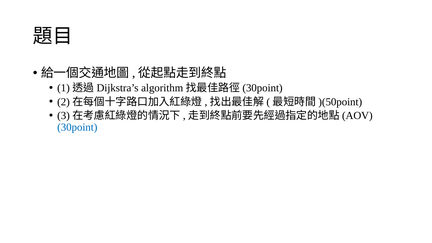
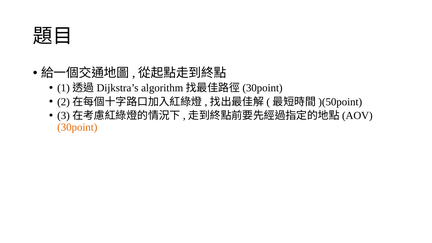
30point colour: blue -> orange
